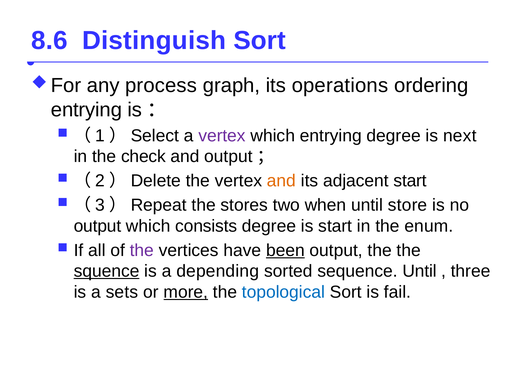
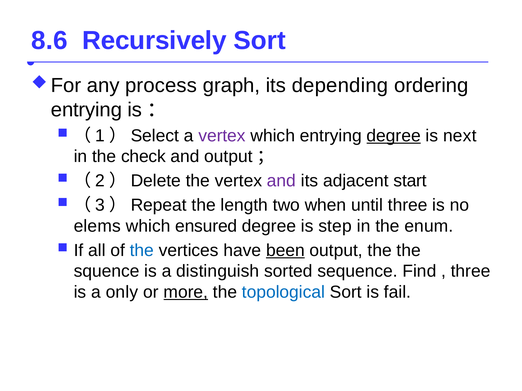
Distinguish: Distinguish -> Recursively
operations: operations -> depending
degree at (394, 136) underline: none -> present
and at (281, 181) colour: orange -> purple
stores: stores -> length
until store: store -> three
output at (97, 226): output -> elems
consists: consists -> ensured
is start: start -> step
the at (142, 251) colour: purple -> blue
squence underline: present -> none
depending: depending -> distinguish
sequence Until: Until -> Find
sets: sets -> only
